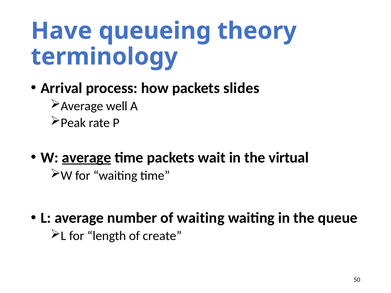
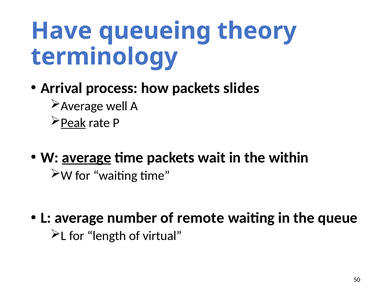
Peak underline: none -> present
virtual: virtual -> within
of waiting: waiting -> remote
create: create -> virtual
